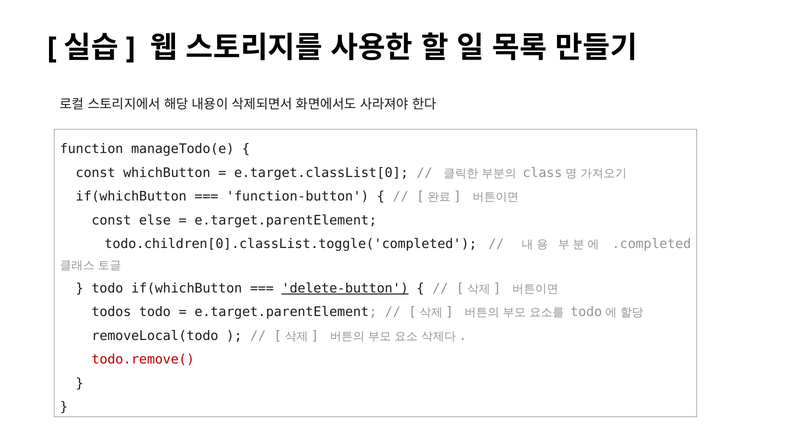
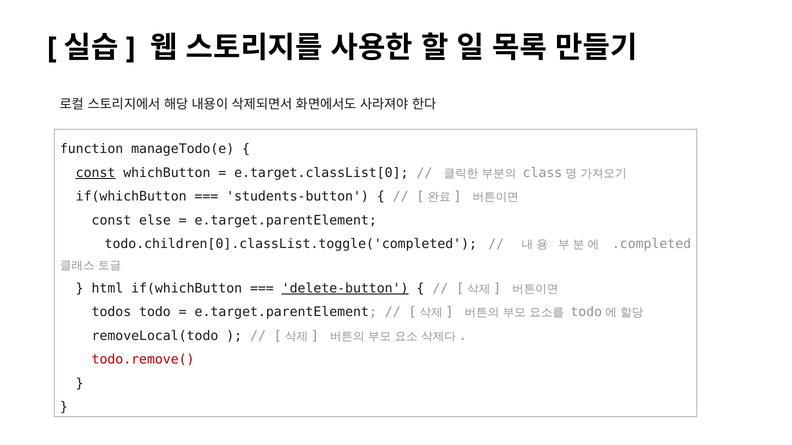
const at (96, 173) underline: none -> present
function-button: function-button -> students-button
todo at (107, 289): todo -> html
